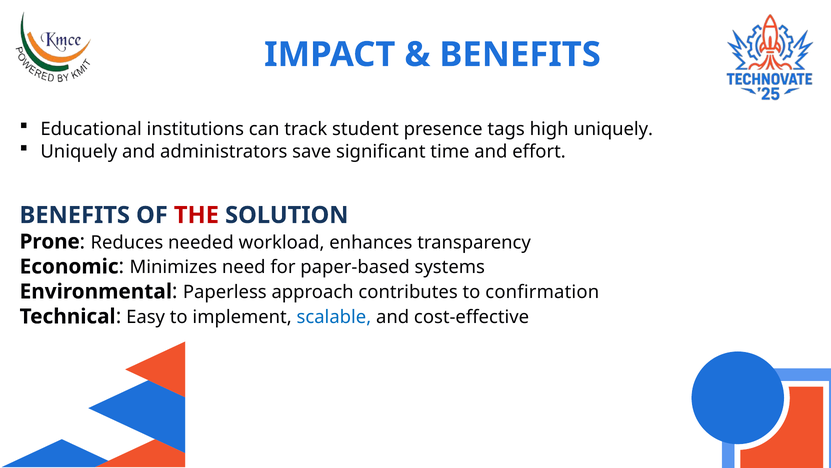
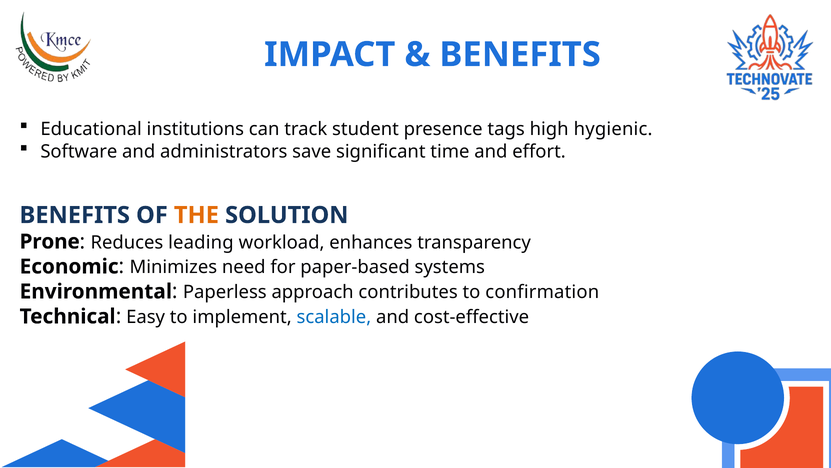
high uniquely: uniquely -> hygienic
Uniquely at (79, 151): Uniquely -> Software
THE colour: red -> orange
needed: needed -> leading
